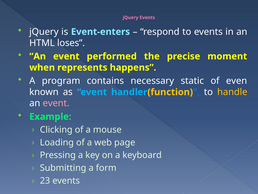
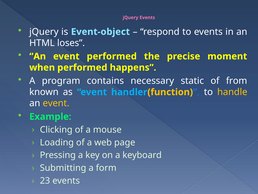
Event-enters: Event-enters -> Event-object
when represents: represents -> performed
even: even -> from
event at (56, 103) colour: pink -> yellow
